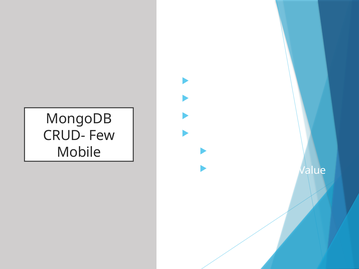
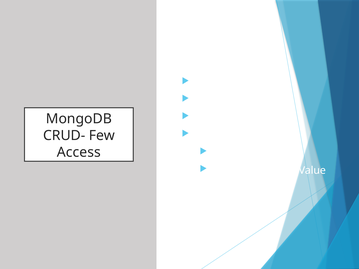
Mobile: Mobile -> Access
